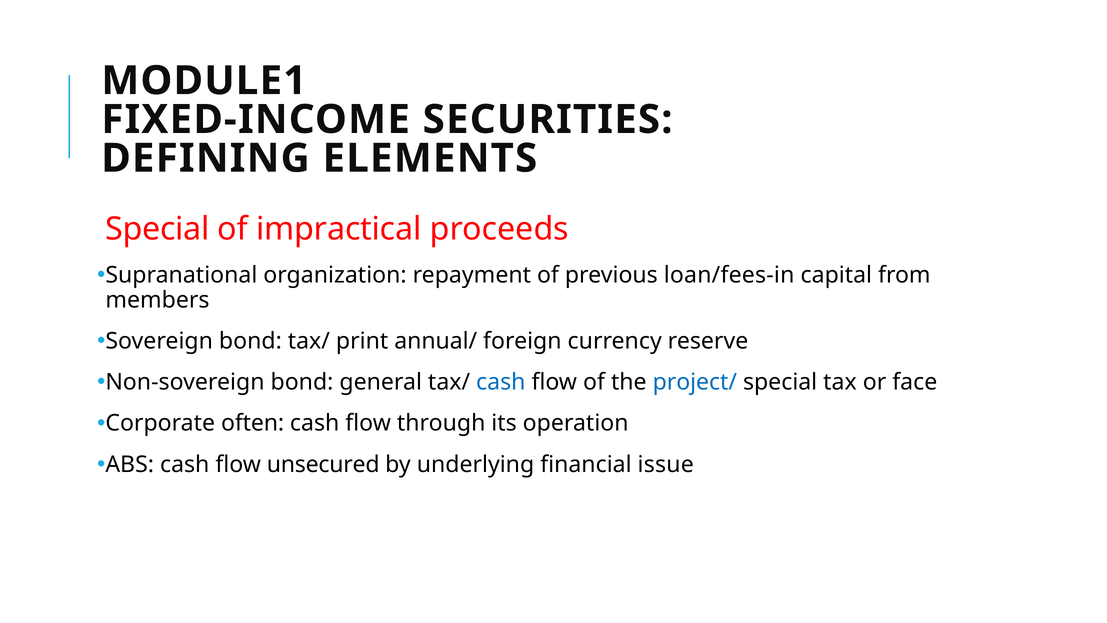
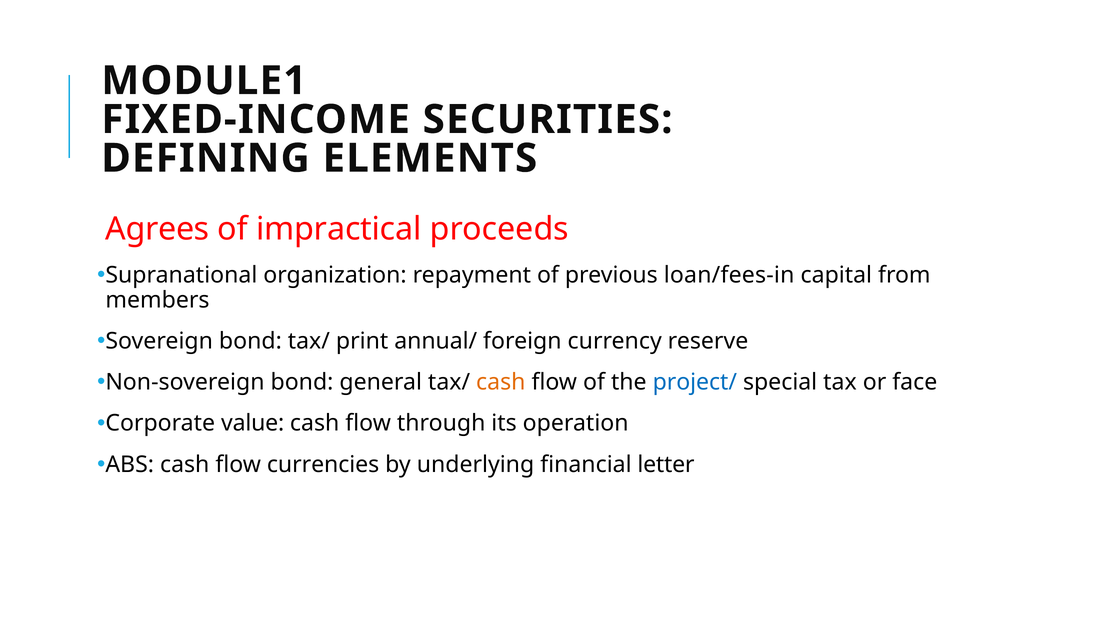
Special at (157, 229): Special -> Agrees
cash at (501, 382) colour: blue -> orange
often: often -> value
unsecured: unsecured -> currencies
issue: issue -> letter
